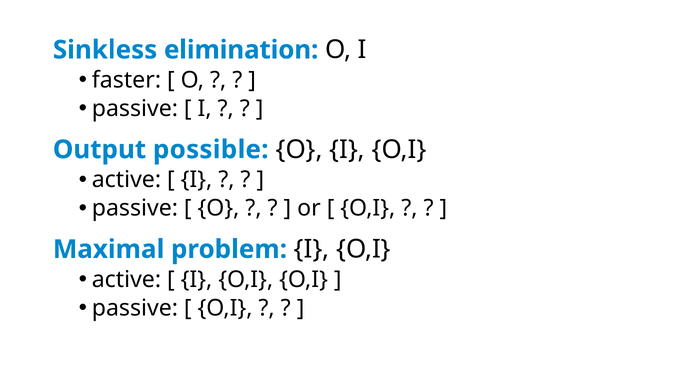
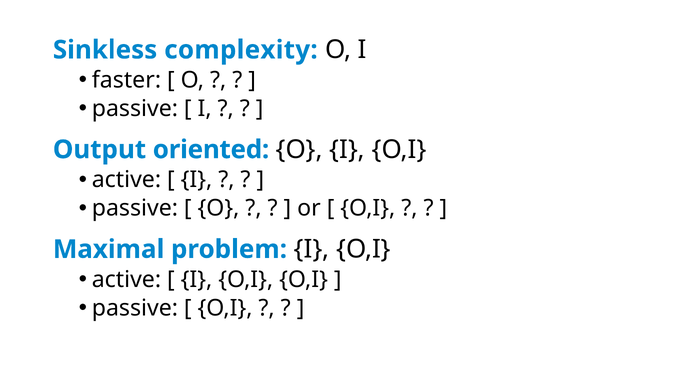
elimination: elimination -> complexity
possible: possible -> oriented
